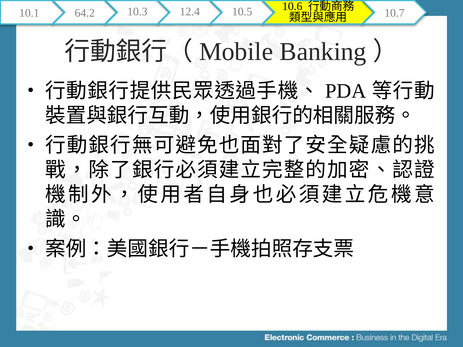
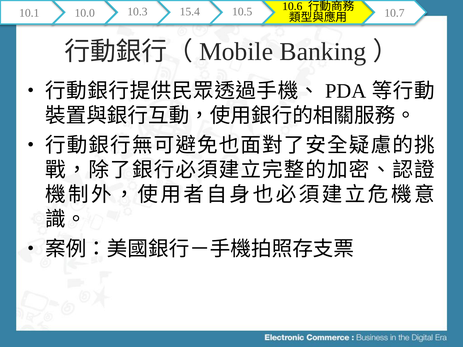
64.2: 64.2 -> 10.0
12.4: 12.4 -> 15.4
